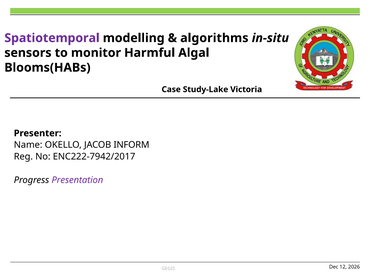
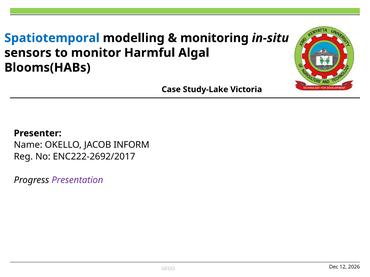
Spatiotemporal colour: purple -> blue
algorithms: algorithms -> monitoring
ENC222-7942/2017: ENC222-7942/2017 -> ENC222-2692/2017
